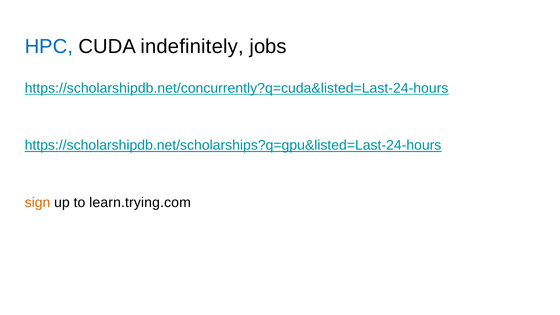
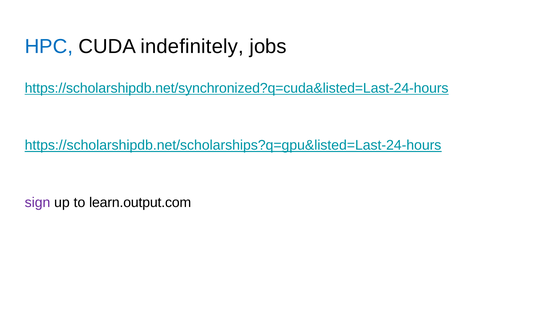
https://scholarshipdb.net/concurrently?q=cuda&listed=Last-24-hours: https://scholarshipdb.net/concurrently?q=cuda&listed=Last-24-hours -> https://scholarshipdb.net/synchronized?q=cuda&listed=Last-24-hours
sign colour: orange -> purple
learn.trying.com: learn.trying.com -> learn.output.com
